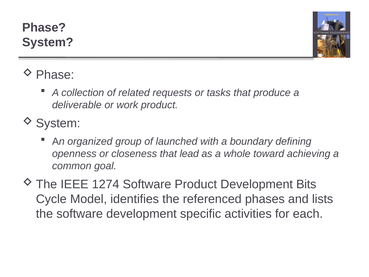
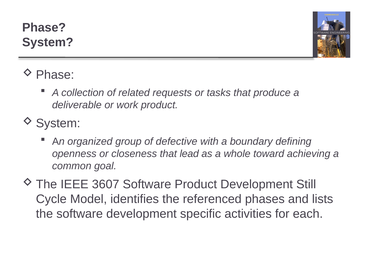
launched: launched -> defective
1274: 1274 -> 3607
Bits: Bits -> Still
